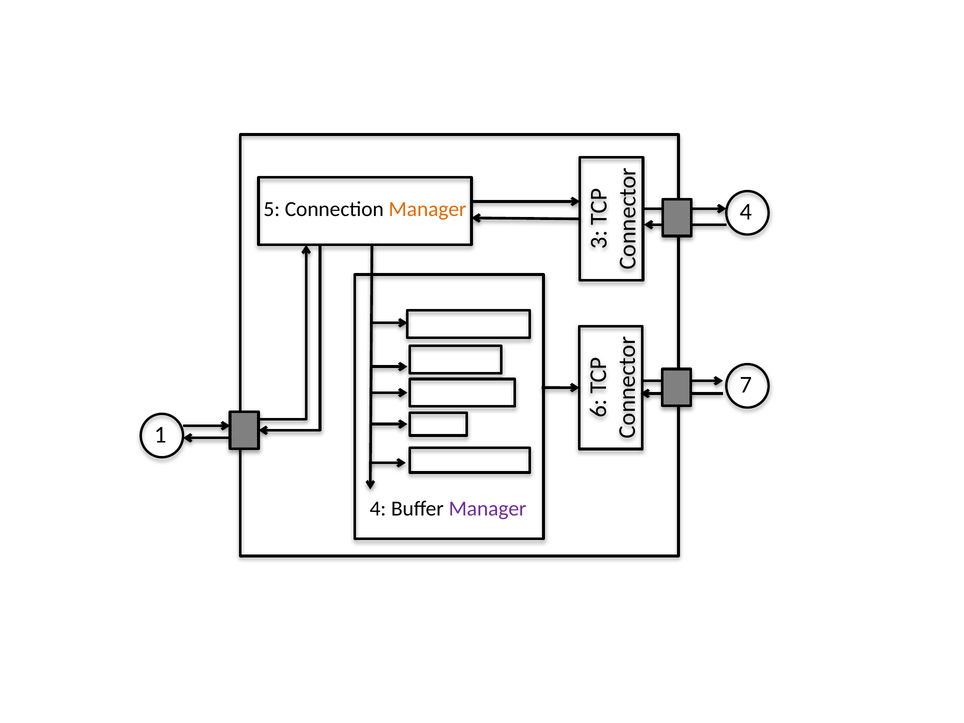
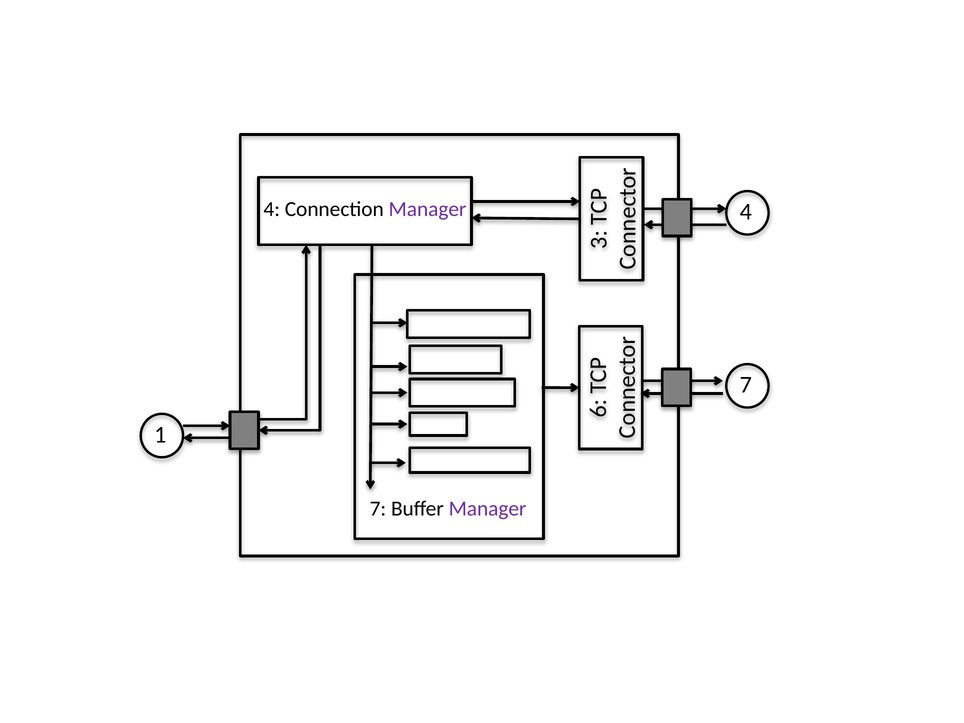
5 at (272, 209): 5 -> 4
Manager at (428, 209) colour: orange -> purple
4 at (378, 508): 4 -> 7
